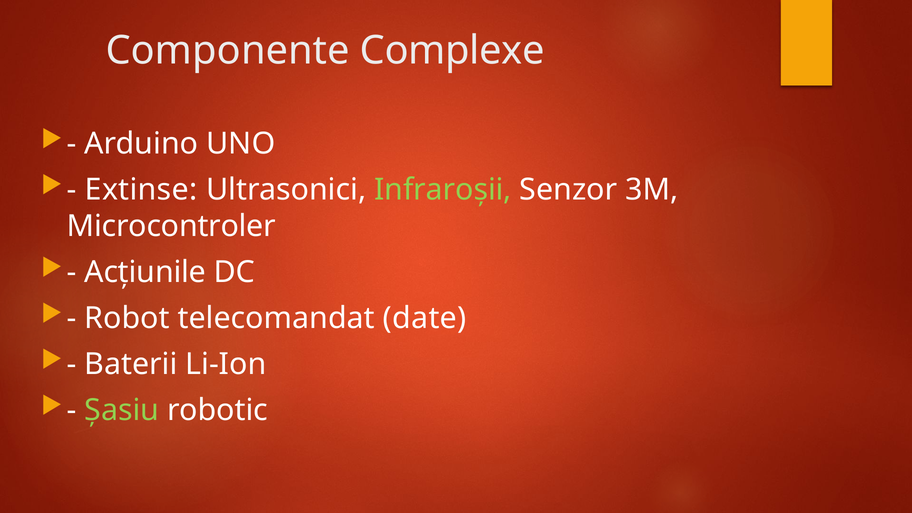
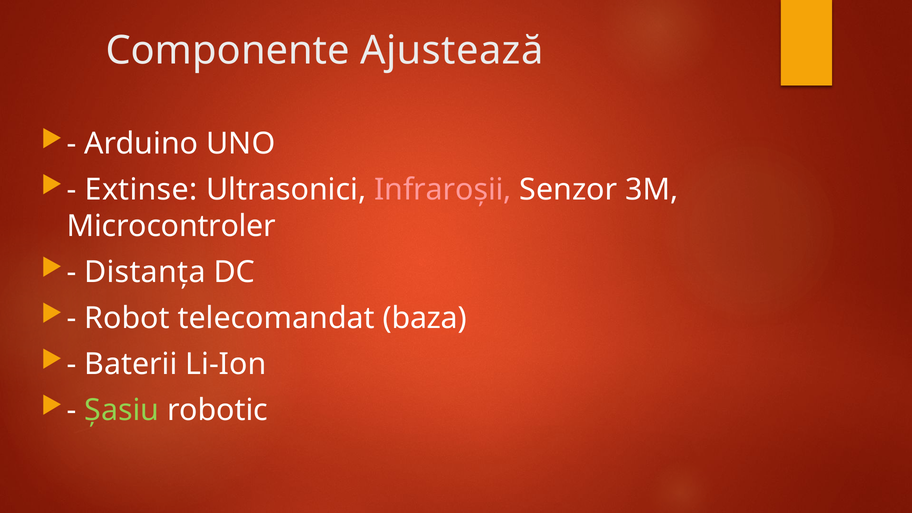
Complexe: Complexe -> Ajustează
Infraroșii colour: light green -> pink
Acțiunile: Acțiunile -> Distanța
date: date -> baza
